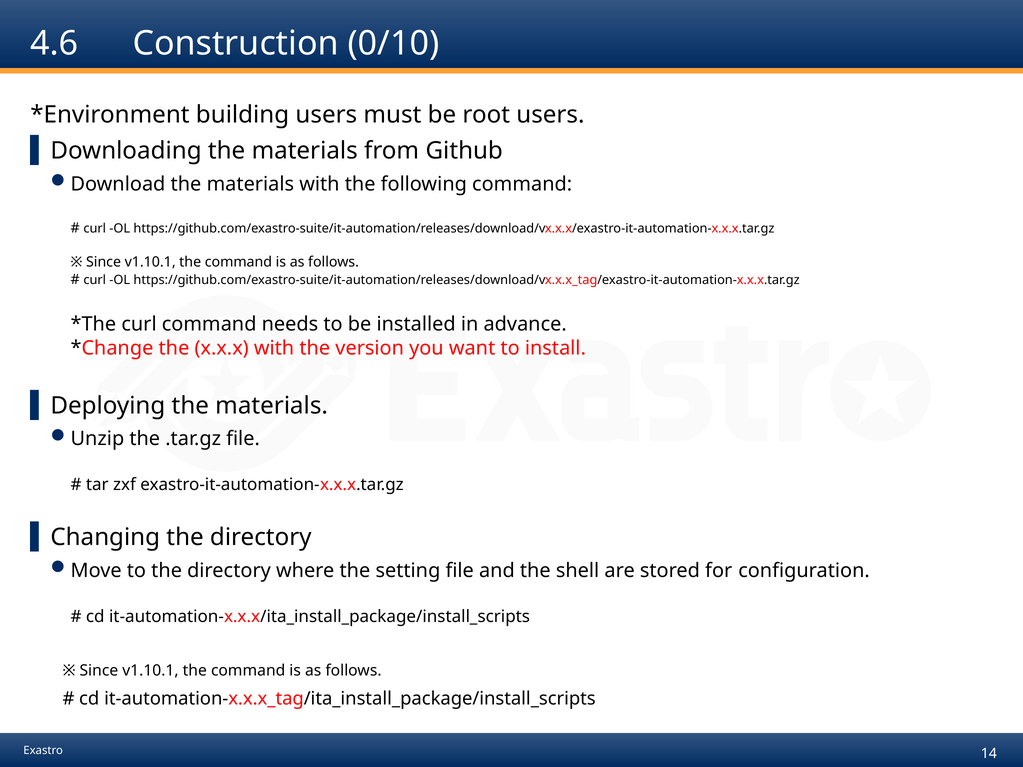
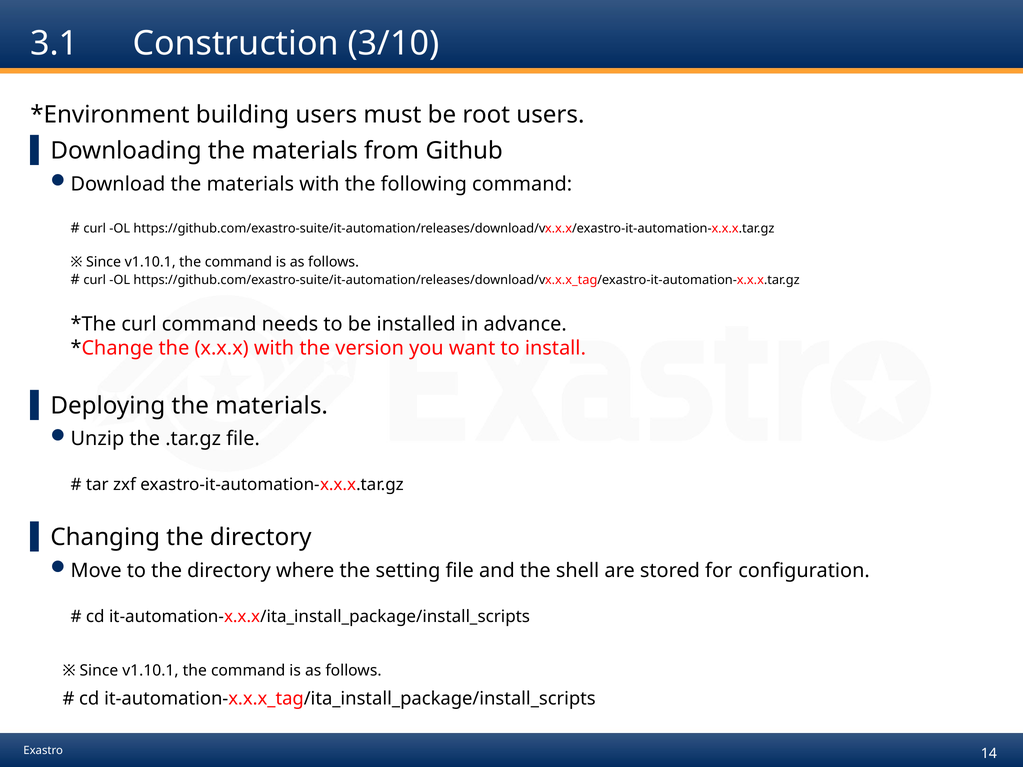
4.6: 4.6 -> 3.1
0/10: 0/10 -> 3/10
